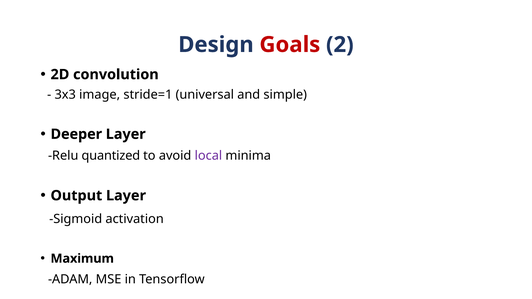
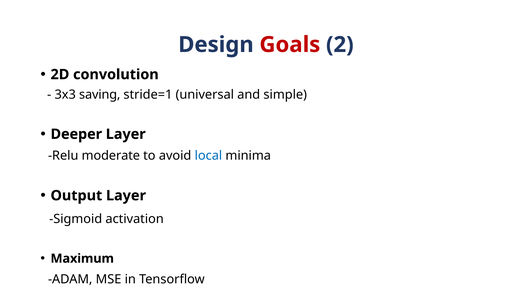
image: image -> saving
quantized: quantized -> moderate
local colour: purple -> blue
